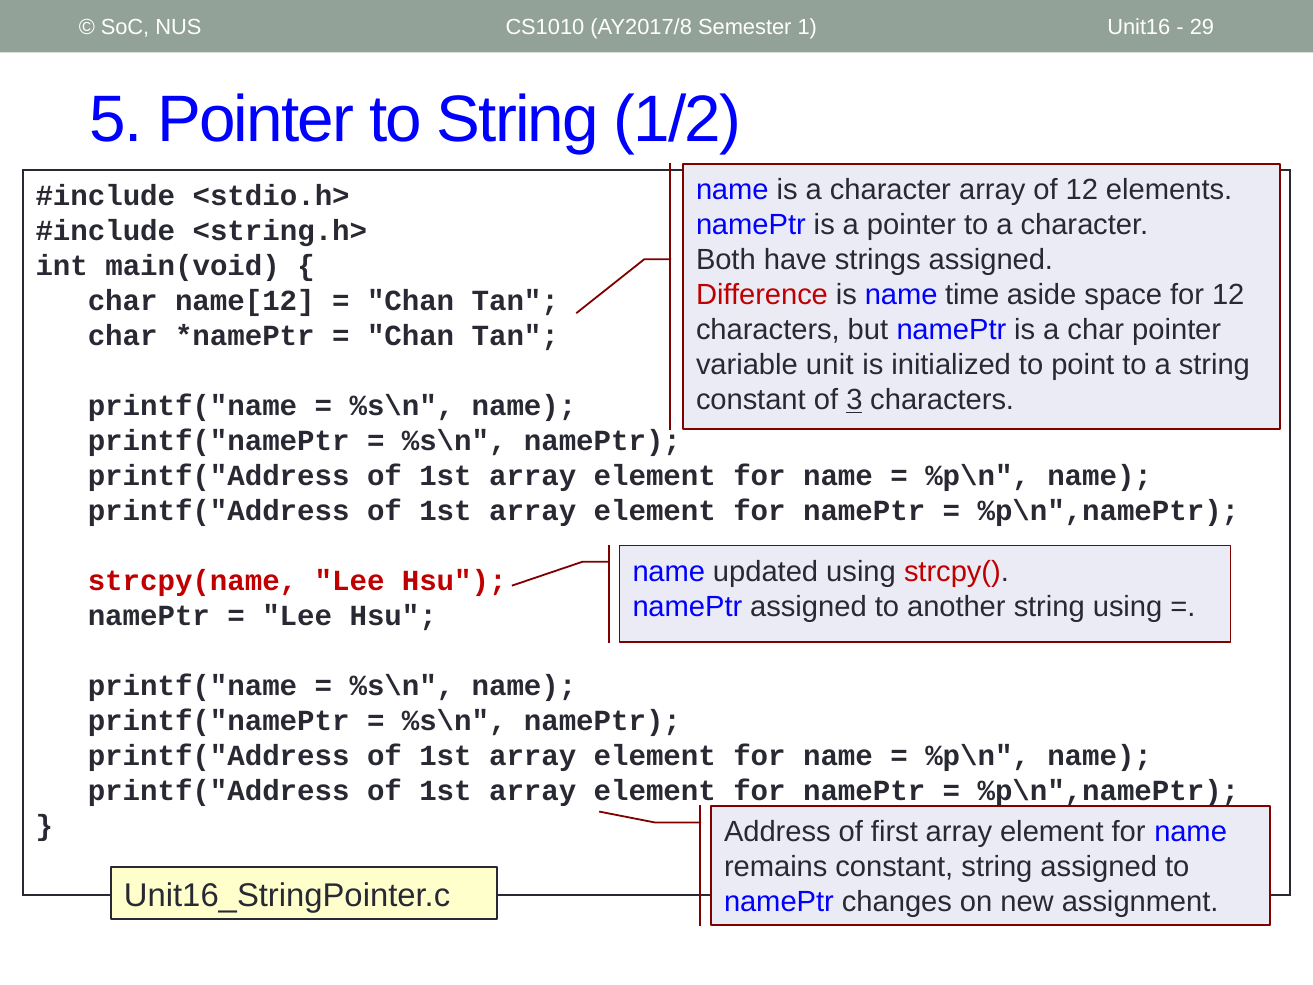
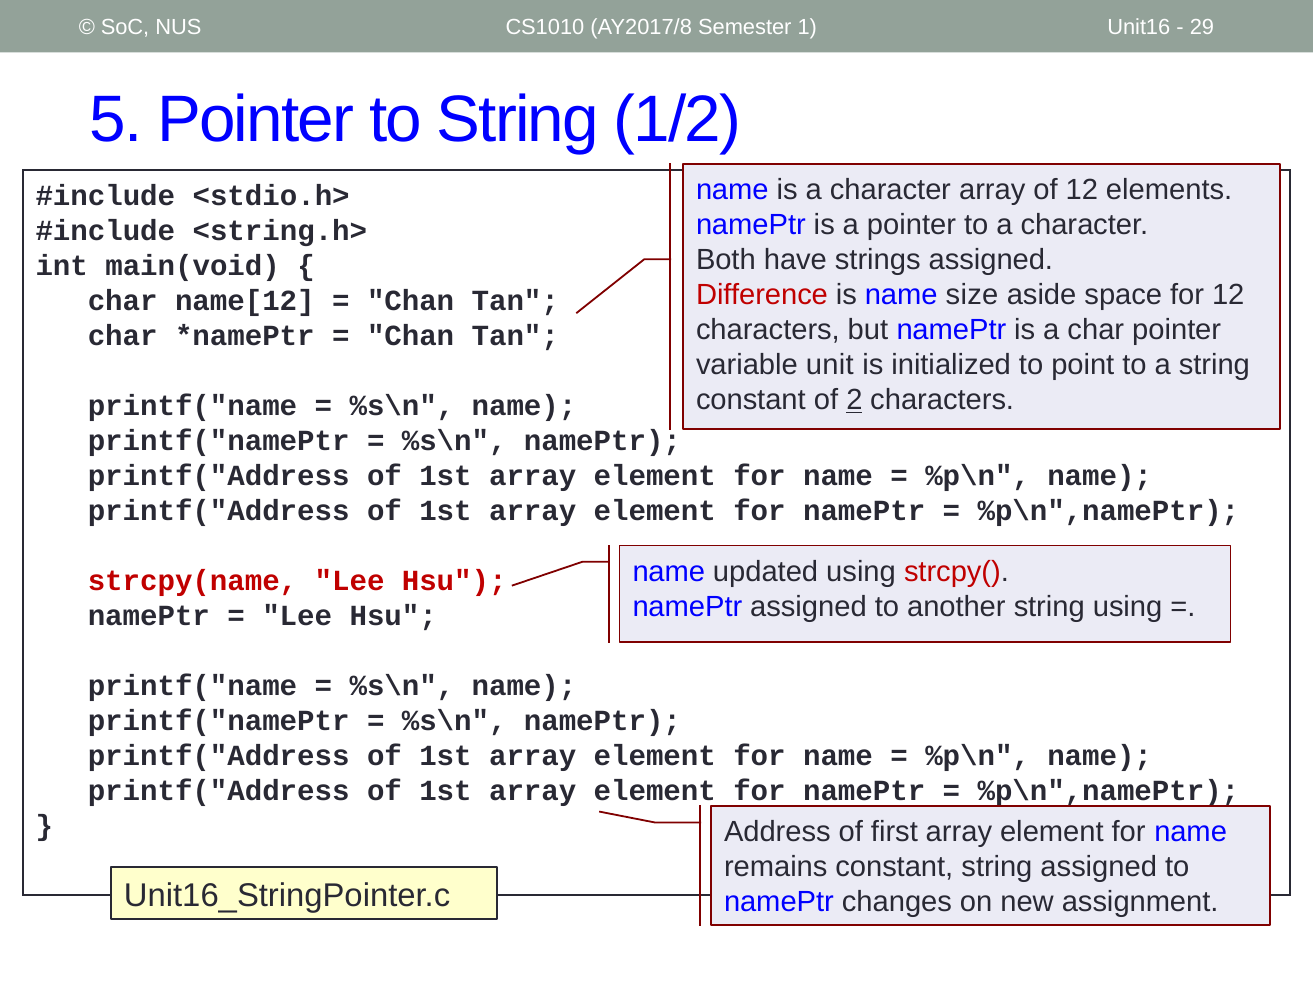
time: time -> size
3: 3 -> 2
